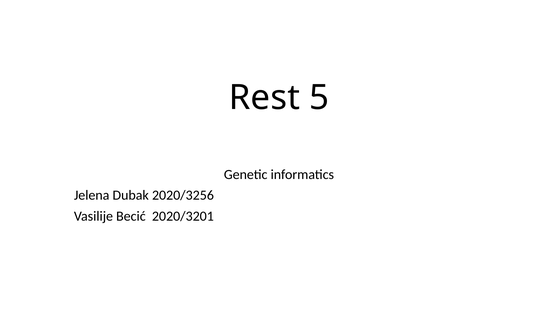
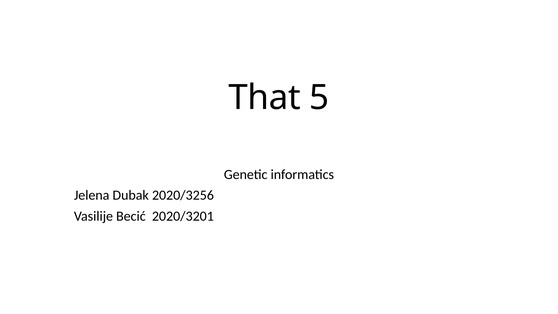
Rest: Rest -> That
